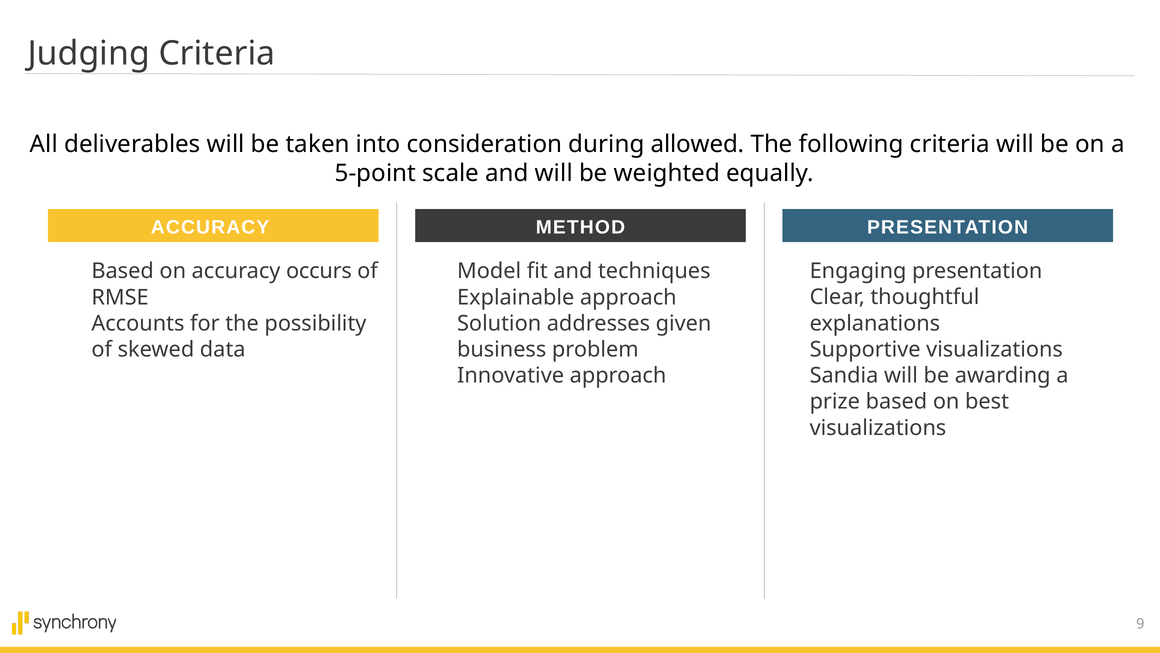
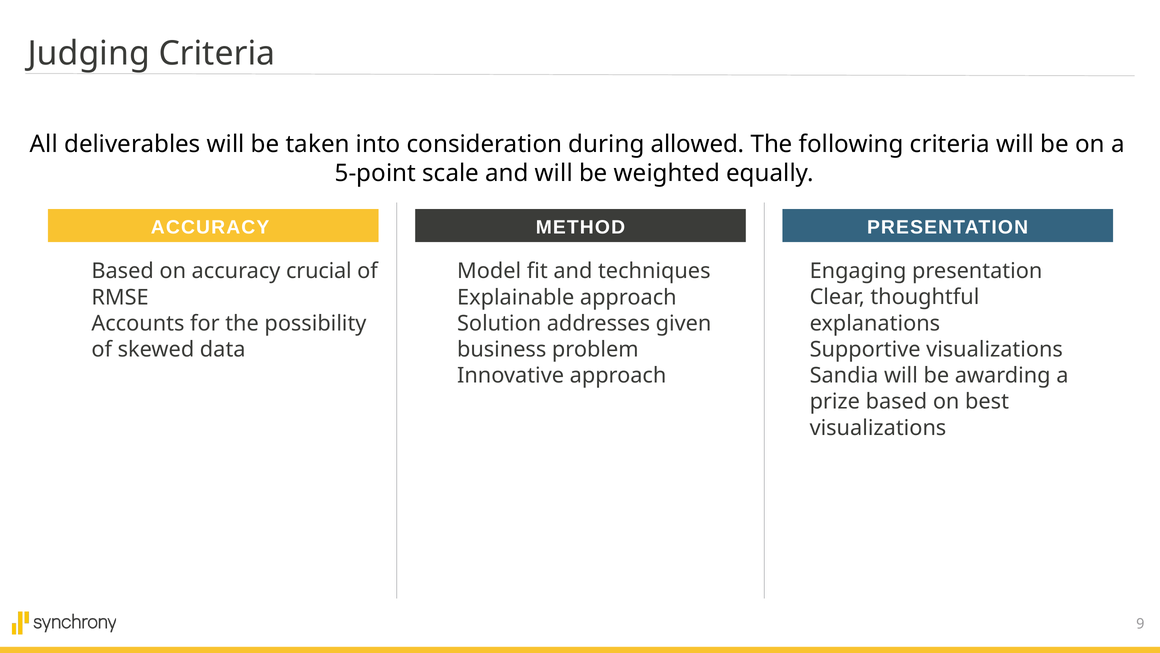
occurs: occurs -> crucial
